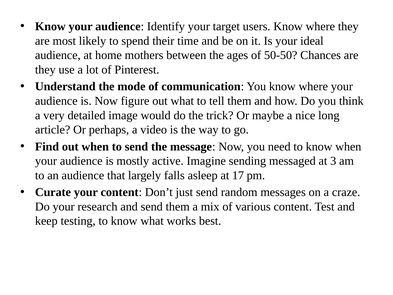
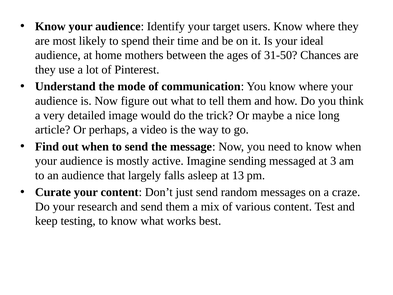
50-50: 50-50 -> 31-50
17: 17 -> 13
